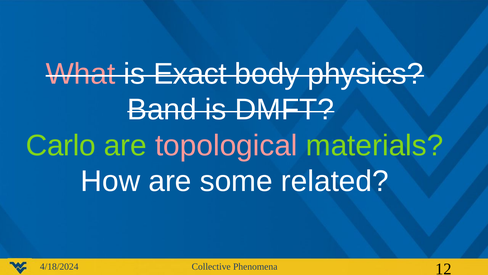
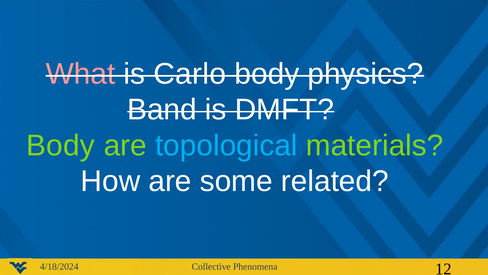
Exact: Exact -> Carlo
Carlo at (61, 145): Carlo -> Body
topological colour: pink -> light blue
